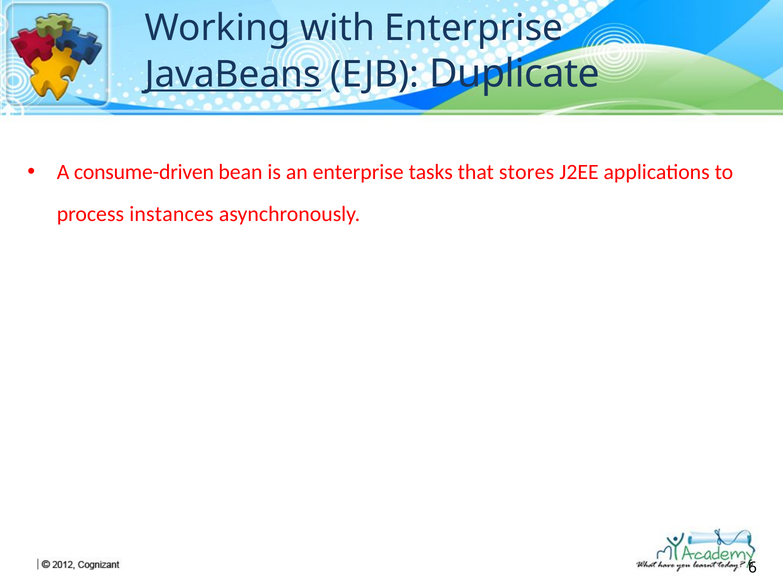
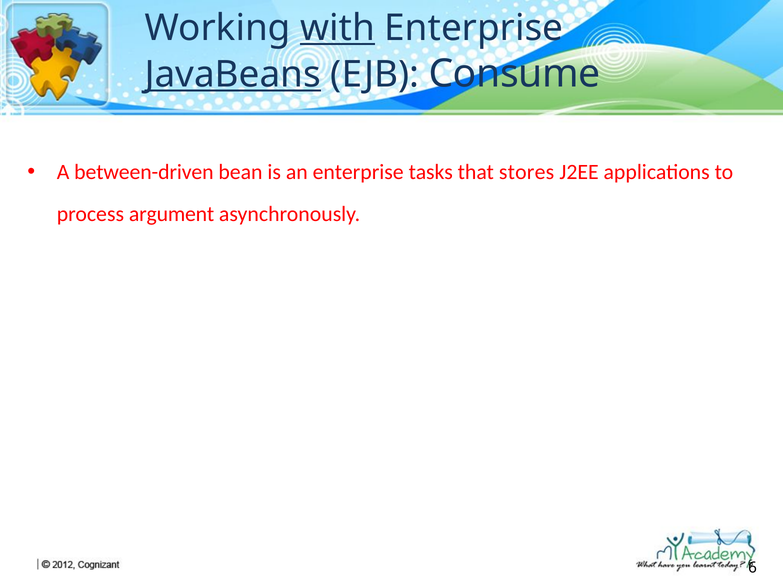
with underline: none -> present
Duplicate: Duplicate -> Consume
consume-driven: consume-driven -> between-driven
instances: instances -> argument
